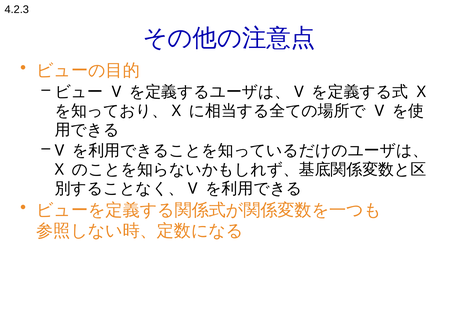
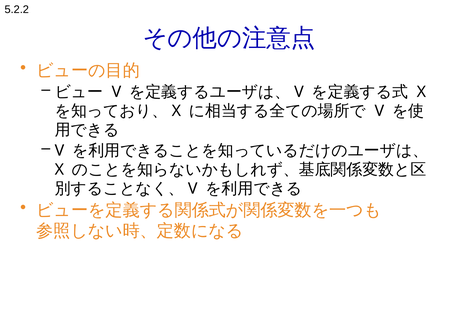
4.2.3: 4.2.3 -> 5.2.2
